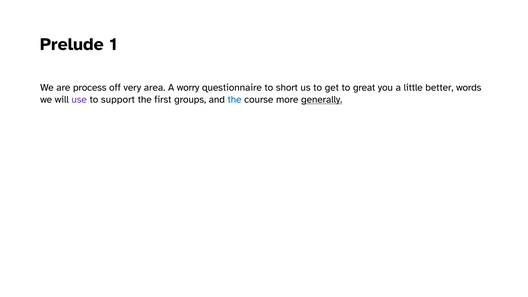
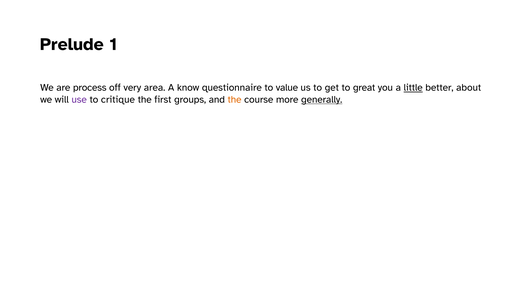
worry: worry -> know
short: short -> value
little underline: none -> present
words: words -> about
support: support -> critique
the at (235, 100) colour: blue -> orange
